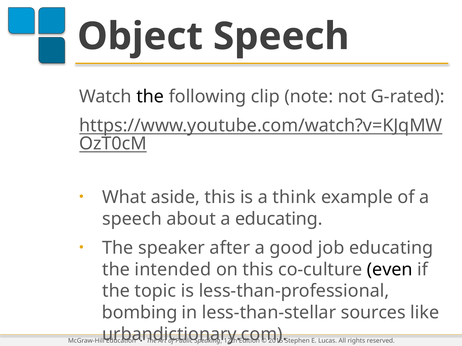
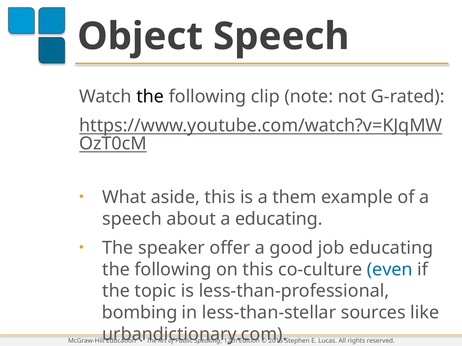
think: think -> them
after: after -> offer
intended at (173, 270): intended -> following
even colour: black -> blue
